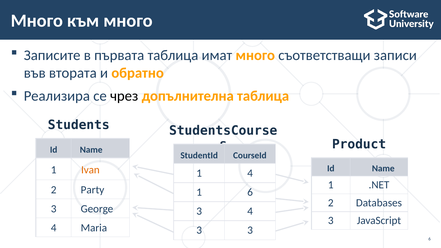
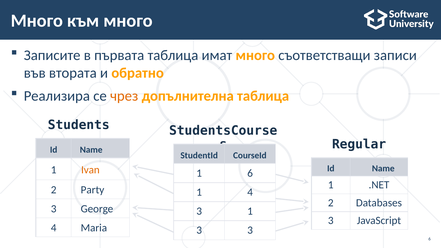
чрез colour: black -> orange
Product: Product -> Regular
1 4: 4 -> 6
1 6: 6 -> 4
3 4: 4 -> 1
